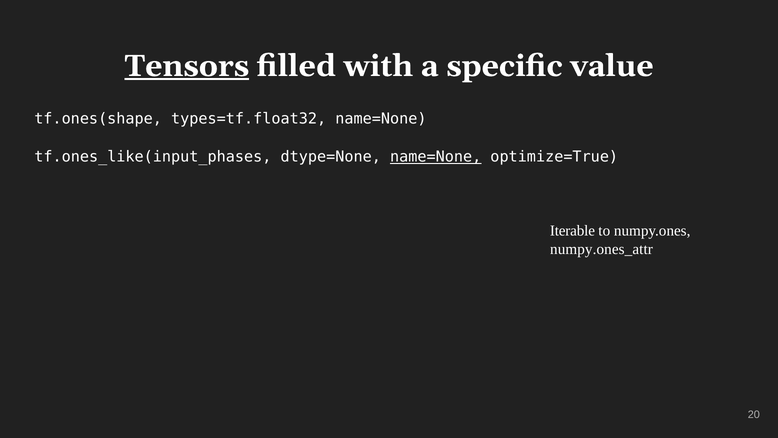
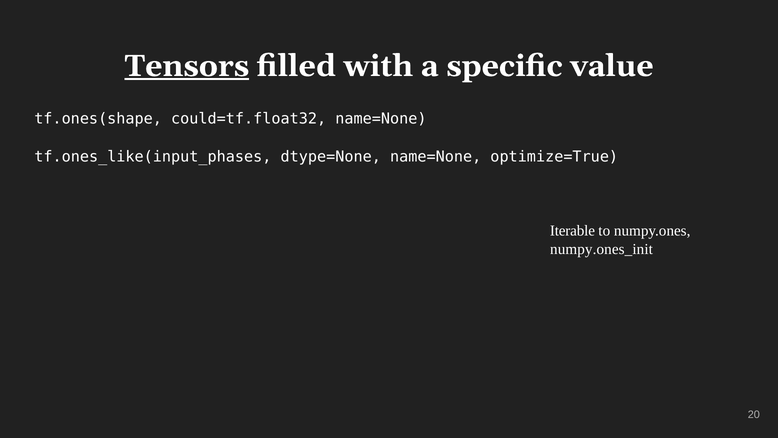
types=tf.float32: types=tf.float32 -> could=tf.float32
name=None at (436, 157) underline: present -> none
numpy.ones_attr: numpy.ones_attr -> numpy.ones_init
